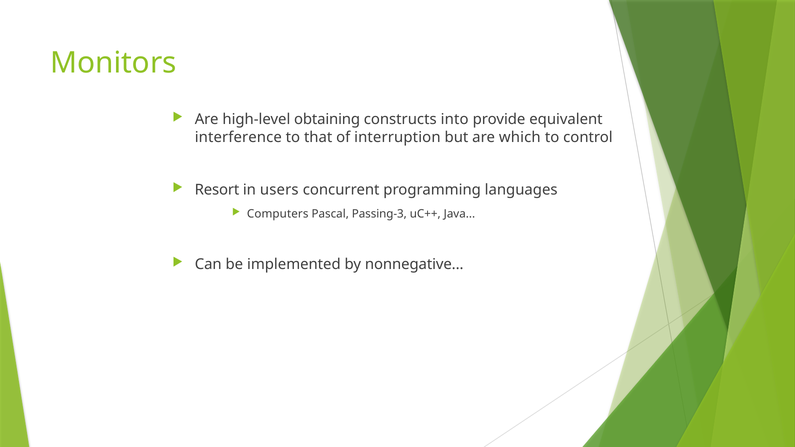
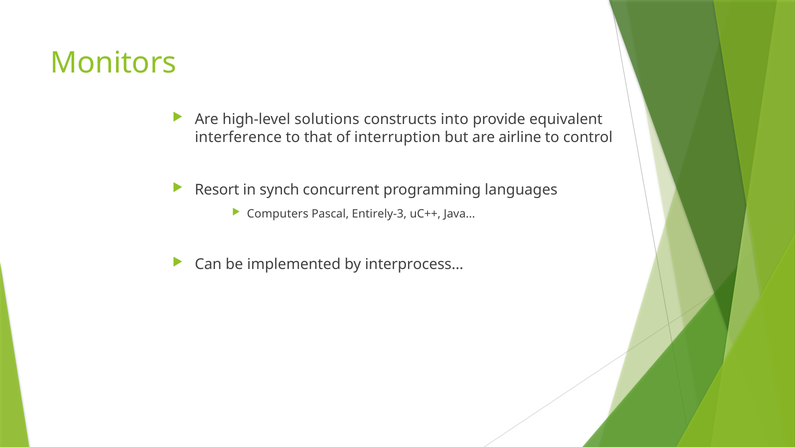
obtaining: obtaining -> solutions
which: which -> airline
users: users -> synch
Passing-3: Passing-3 -> Entirely-3
nonnegative: nonnegative -> interprocess
